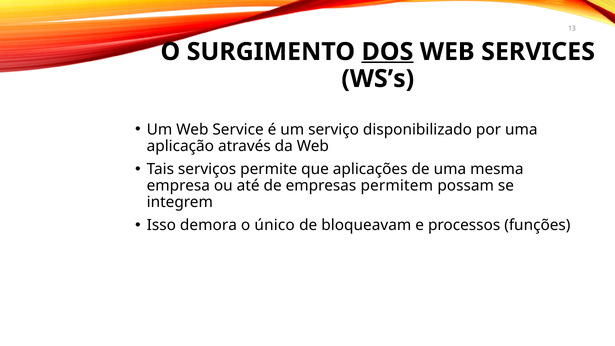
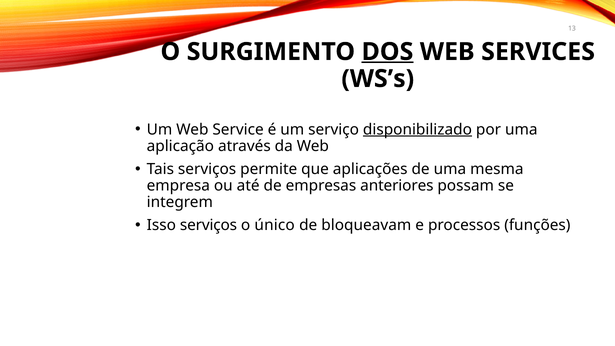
disponibilizado underline: none -> present
permitem: permitem -> anteriores
Isso demora: demora -> serviços
